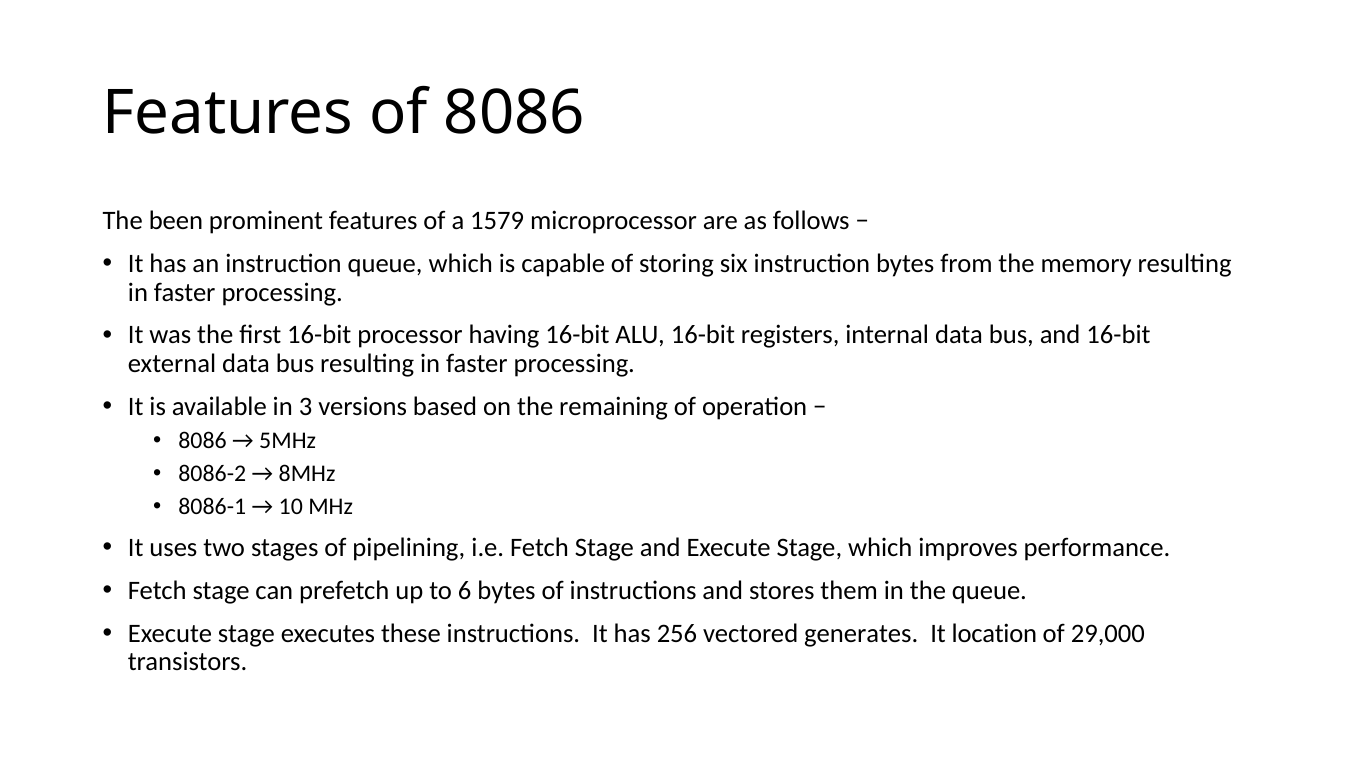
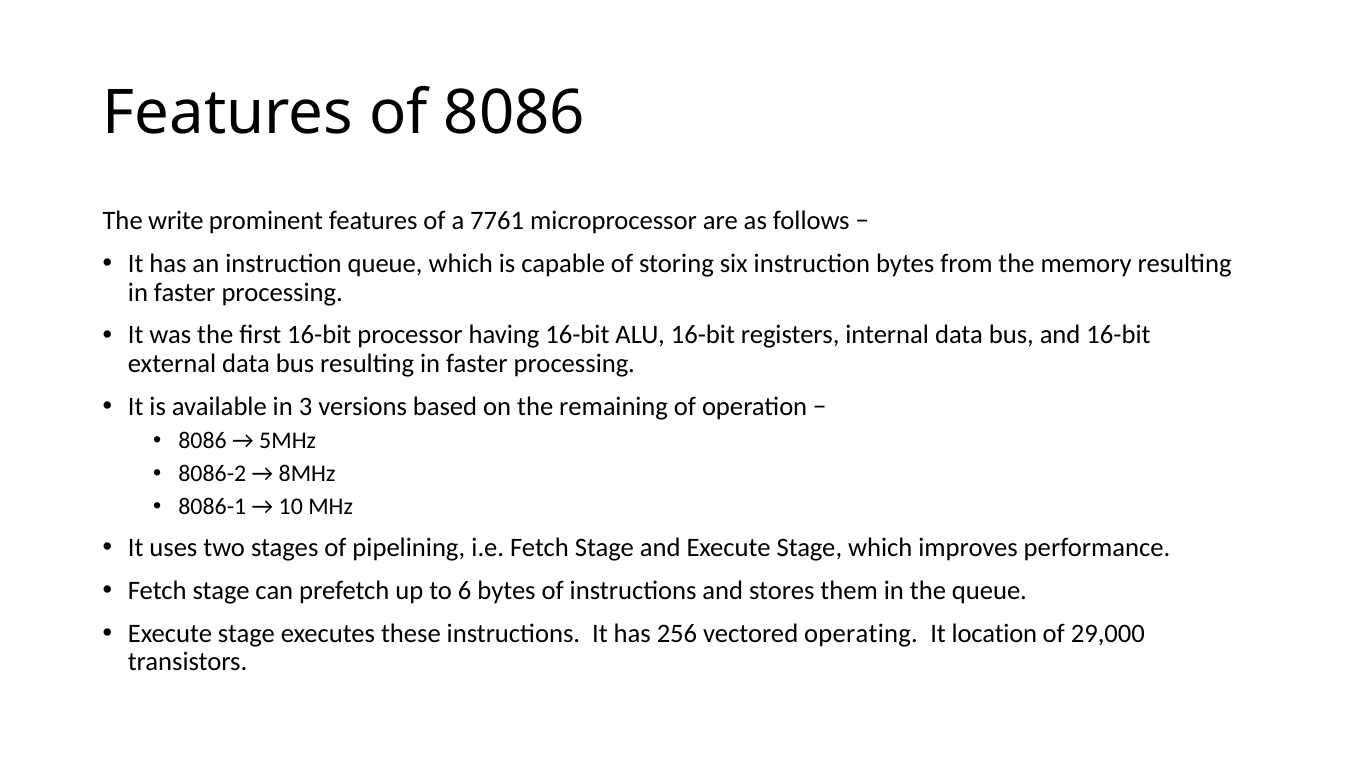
been: been -> write
1579: 1579 -> 7761
generates: generates -> operating
